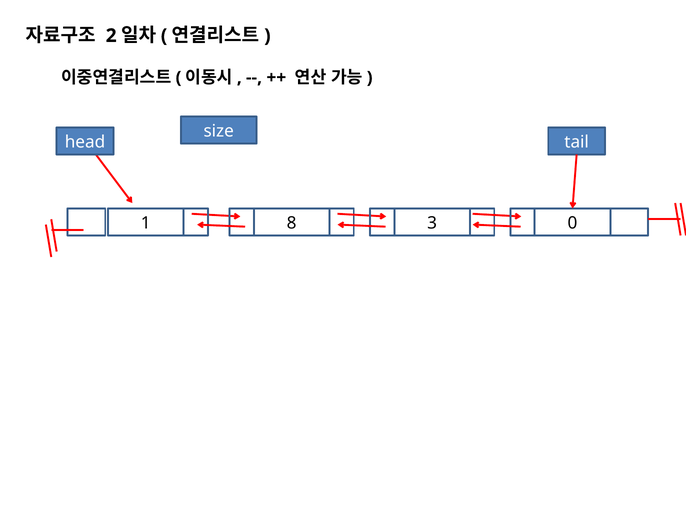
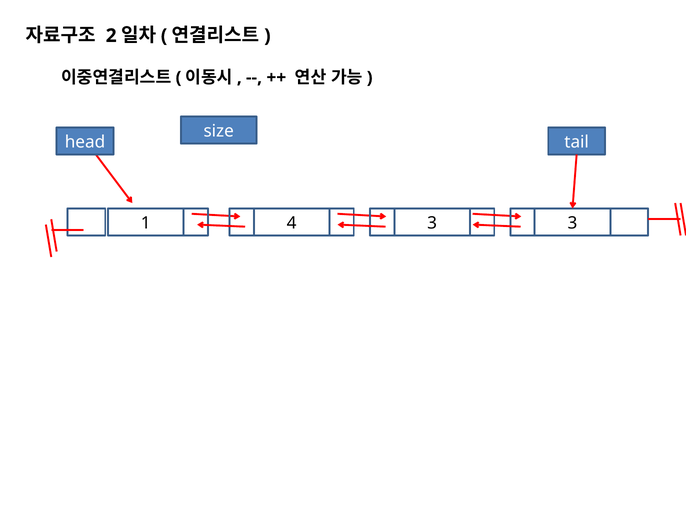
8: 8 -> 4
3 0: 0 -> 3
